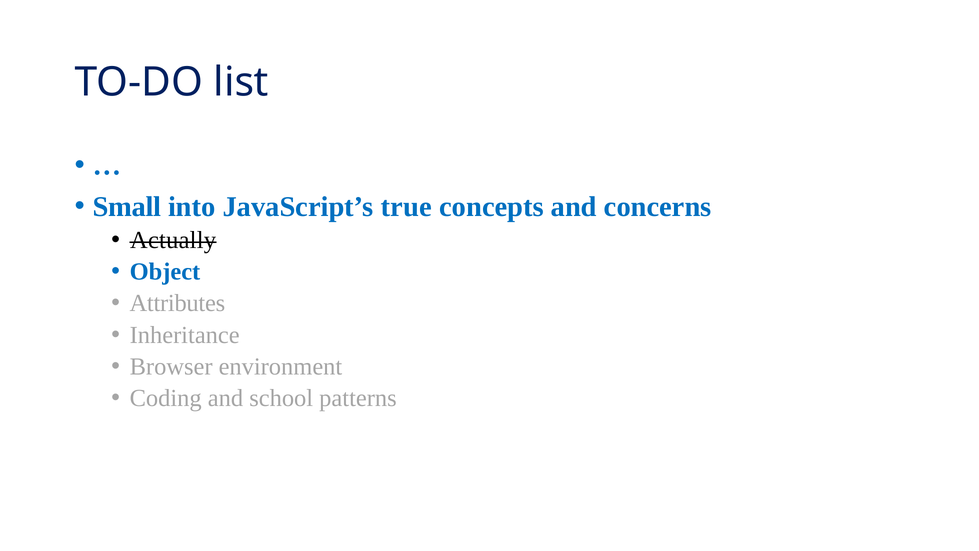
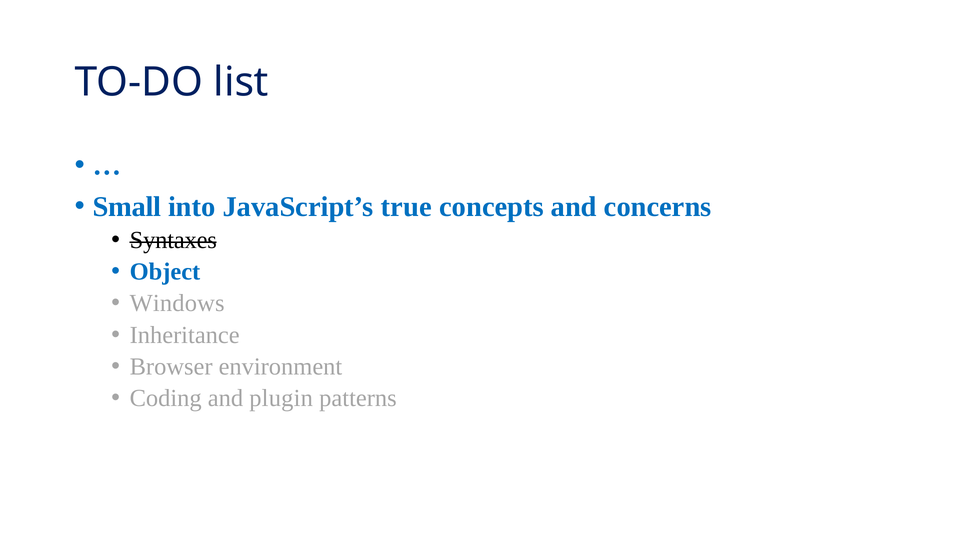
Actually: Actually -> Syntaxes
Attributes: Attributes -> Windows
school: school -> plugin
